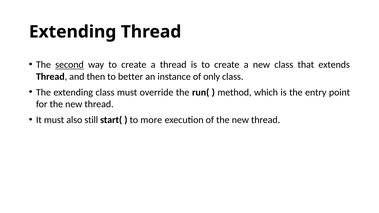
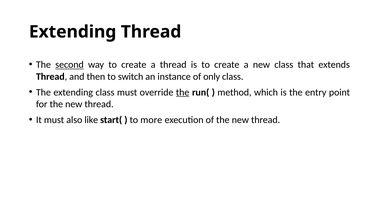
better: better -> switch
the at (183, 92) underline: none -> present
still: still -> like
